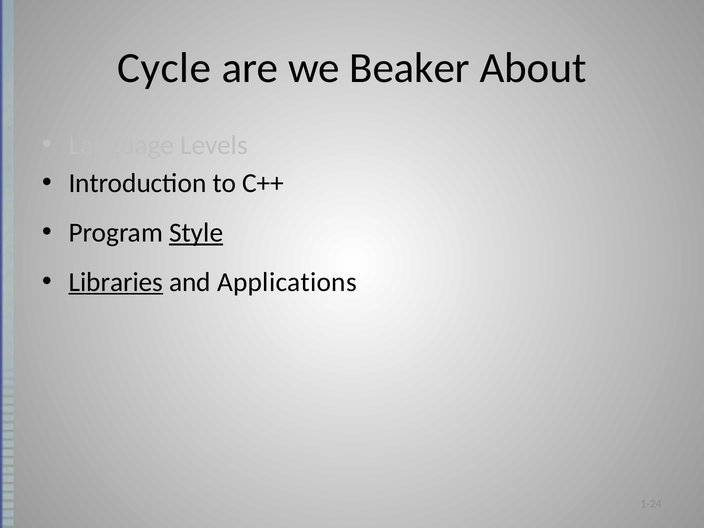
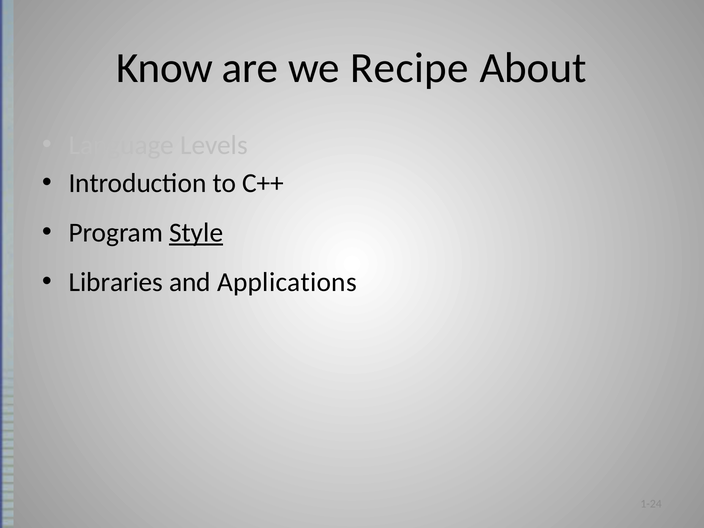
Cycle: Cycle -> Know
Beaker: Beaker -> Recipe
Libraries underline: present -> none
